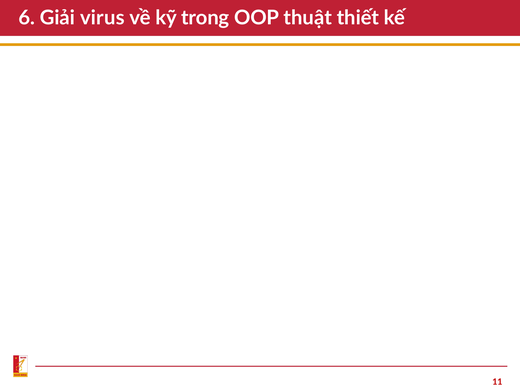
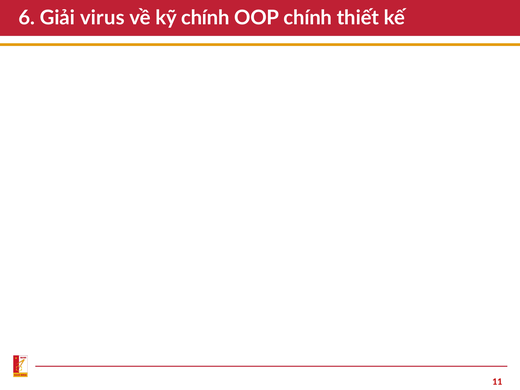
kỹ trong: trong -> chính
OOP thuật: thuật -> chính
